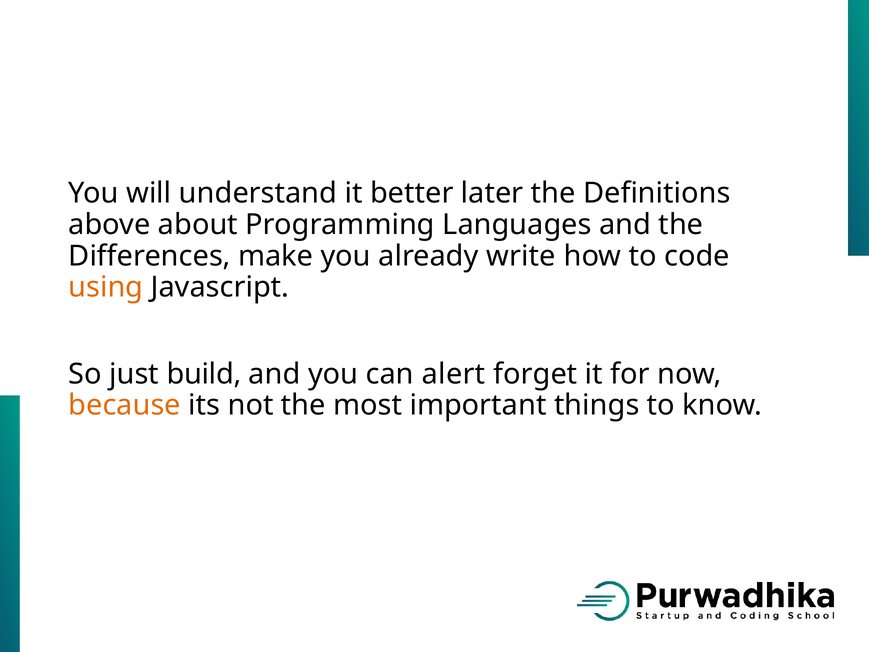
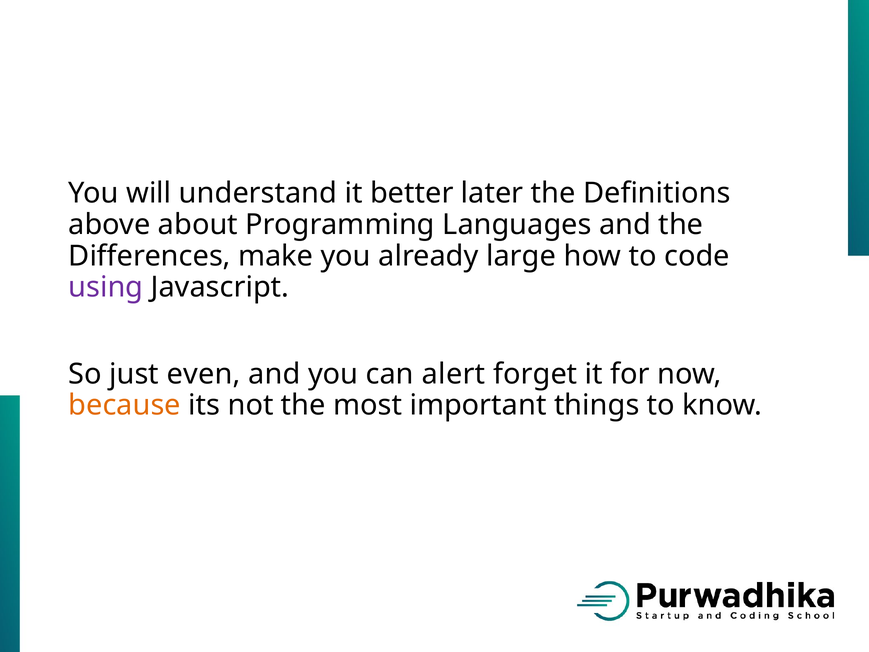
write: write -> large
using colour: orange -> purple
build: build -> even
